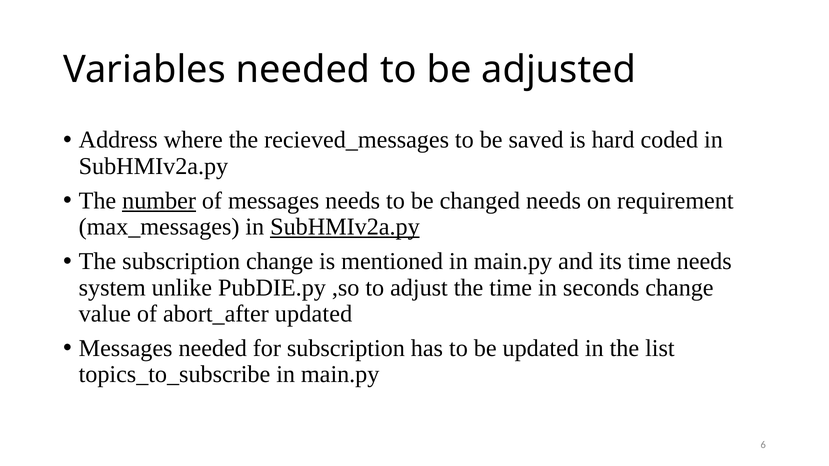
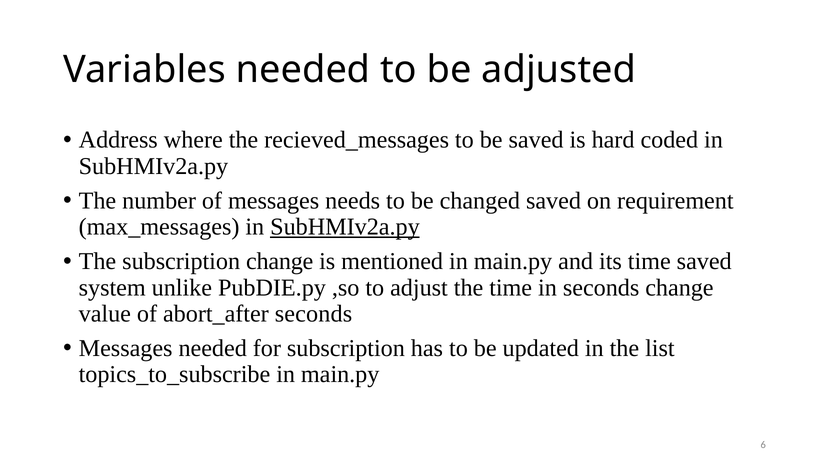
number underline: present -> none
changed needs: needs -> saved
time needs: needs -> saved
abort_after updated: updated -> seconds
